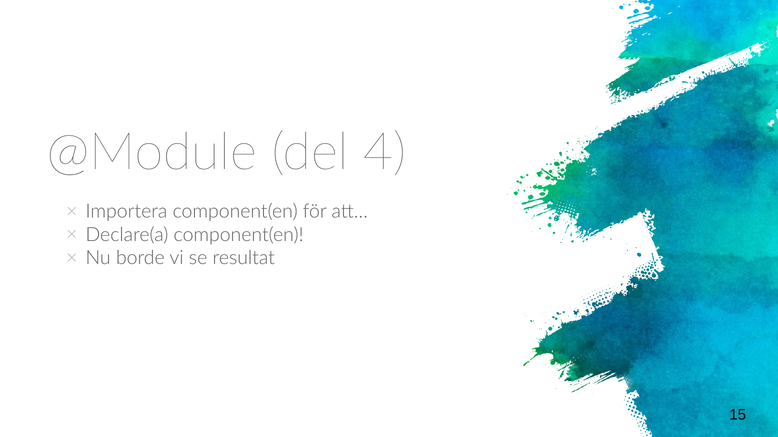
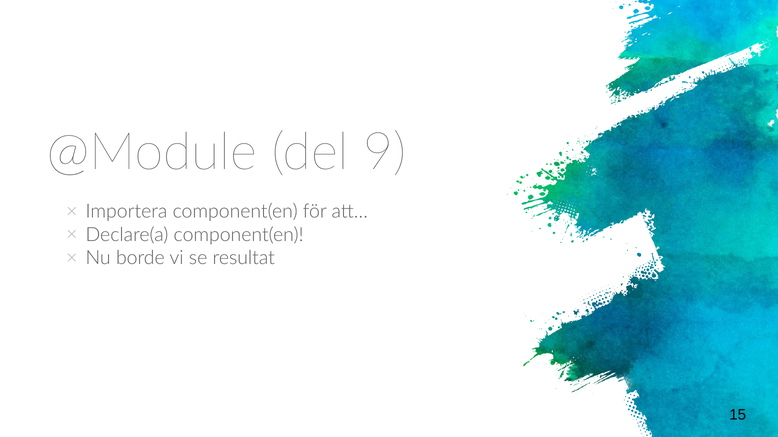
4: 4 -> 9
